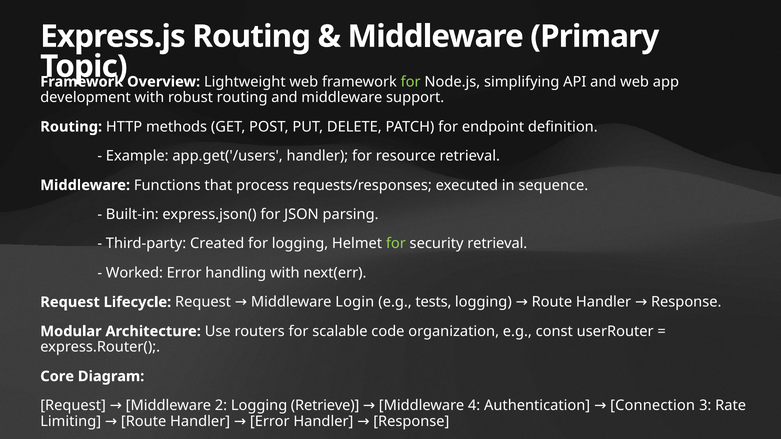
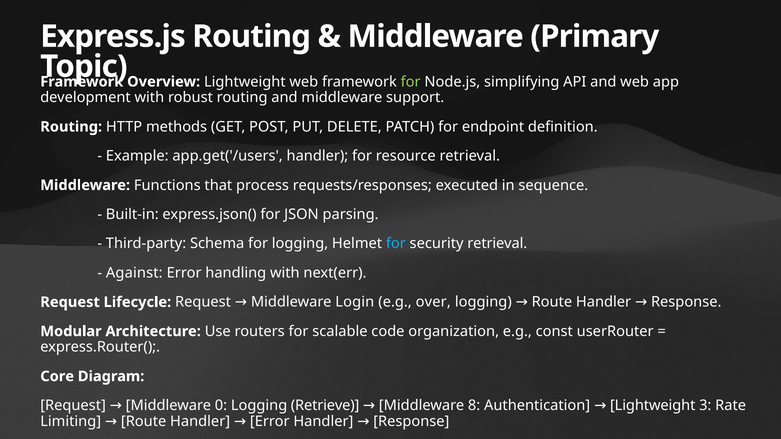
Created: Created -> Schema
for at (396, 244) colour: light green -> light blue
Worked: Worked -> Against
tests: tests -> over
2: 2 -> 0
4: 4 -> 8
Authentication Connection: Connection -> Lightweight
